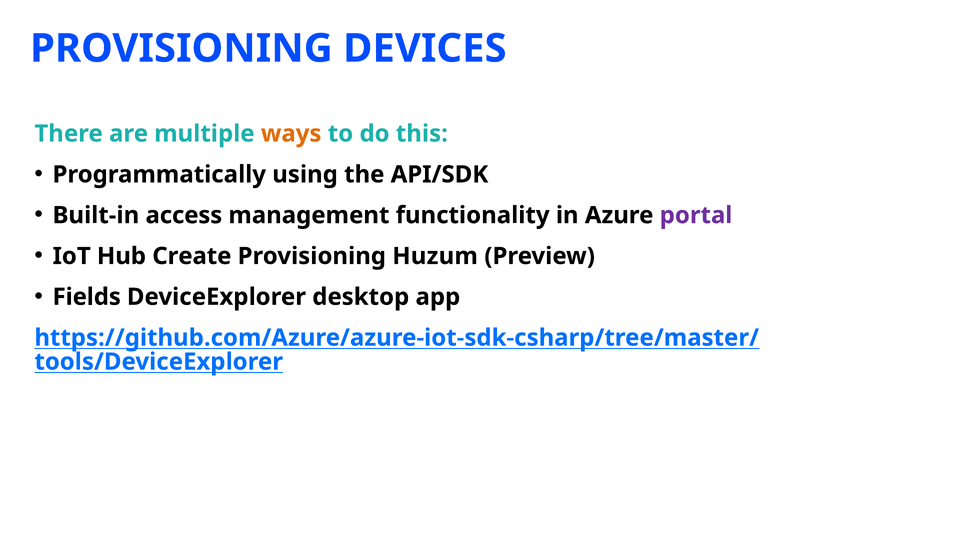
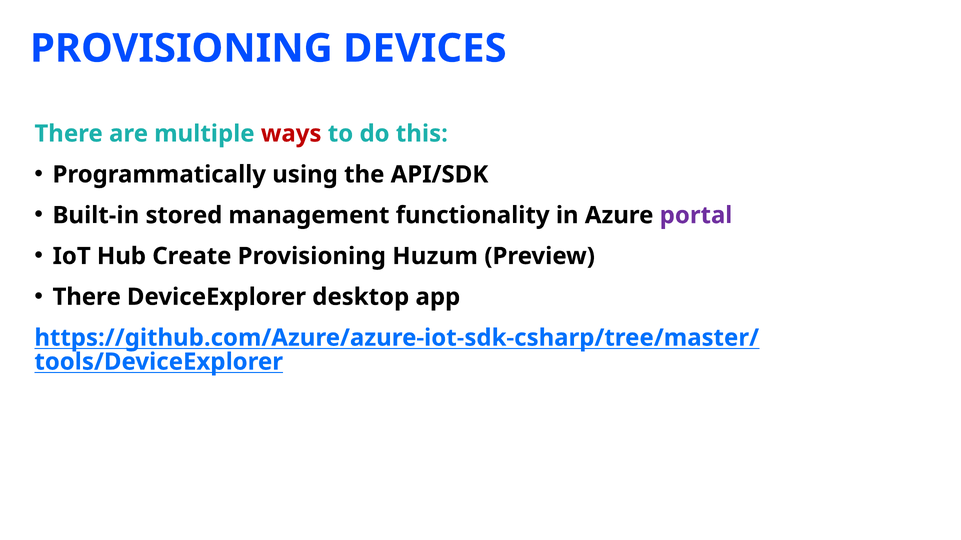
ways colour: orange -> red
access: access -> stored
Fields at (87, 297): Fields -> There
